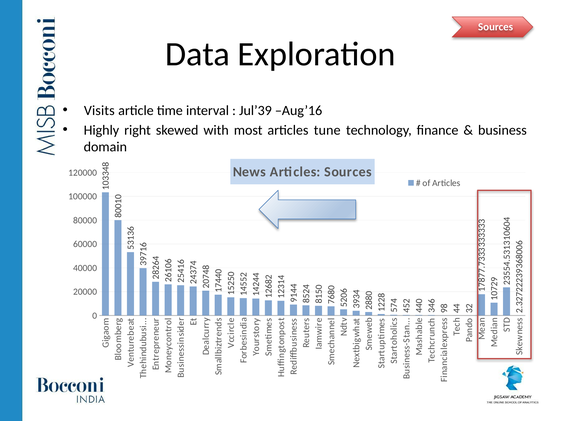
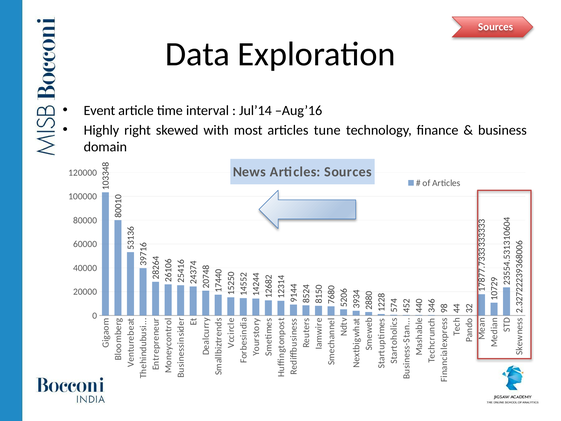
Visits: Visits -> Event
Jul’39: Jul’39 -> Jul’14
